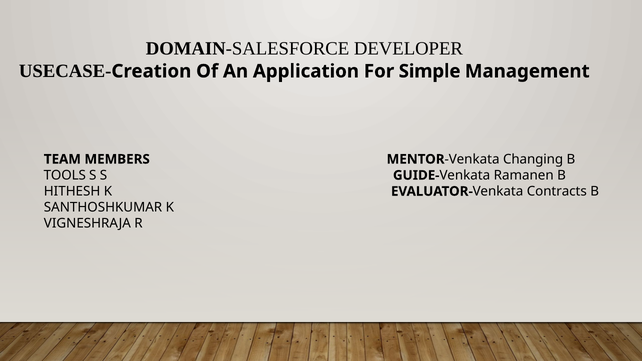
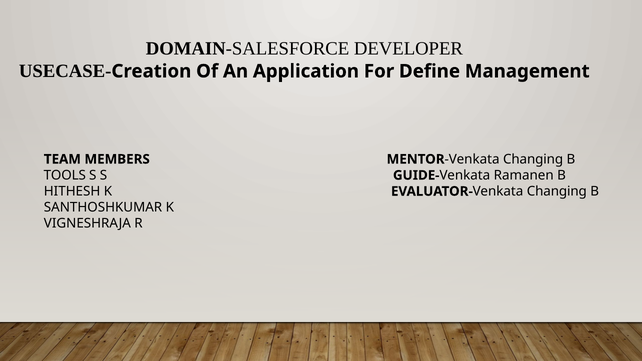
Simple: Simple -> Define
Contracts at (557, 191): Contracts -> Changing
